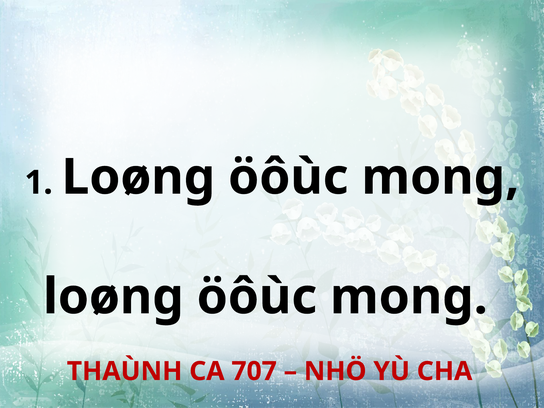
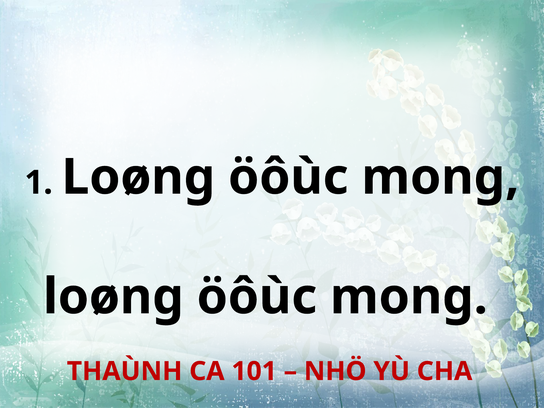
707: 707 -> 101
